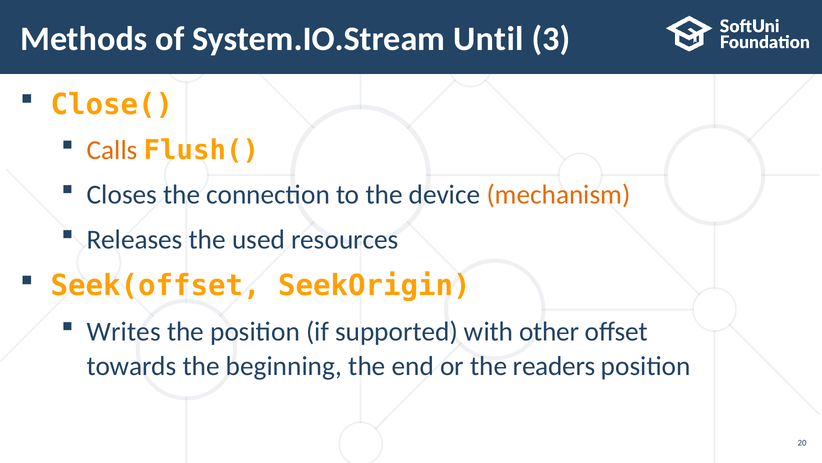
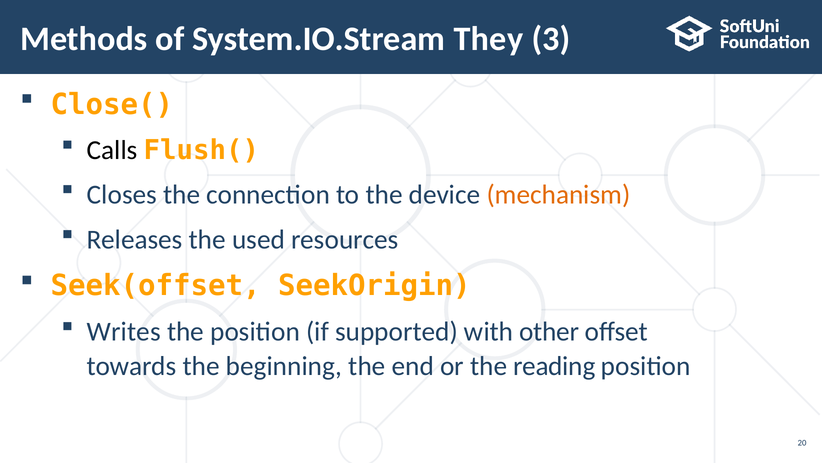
Until: Until -> They
Calls colour: orange -> black
readers: readers -> reading
